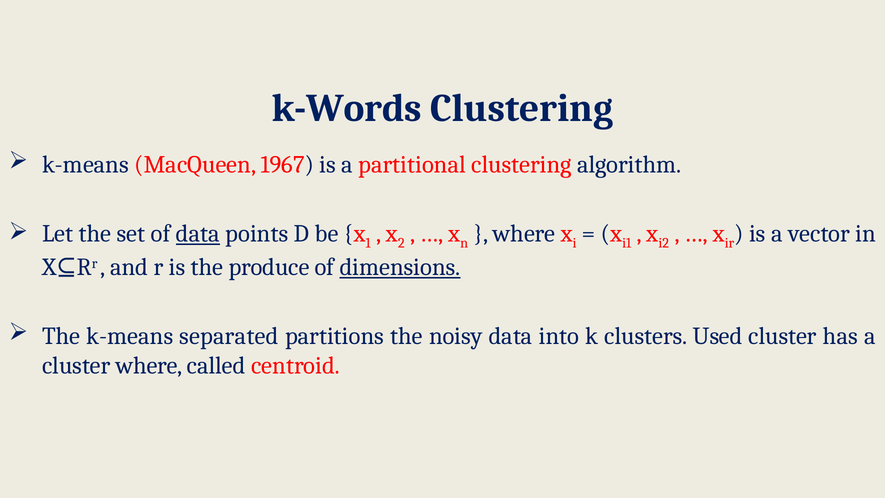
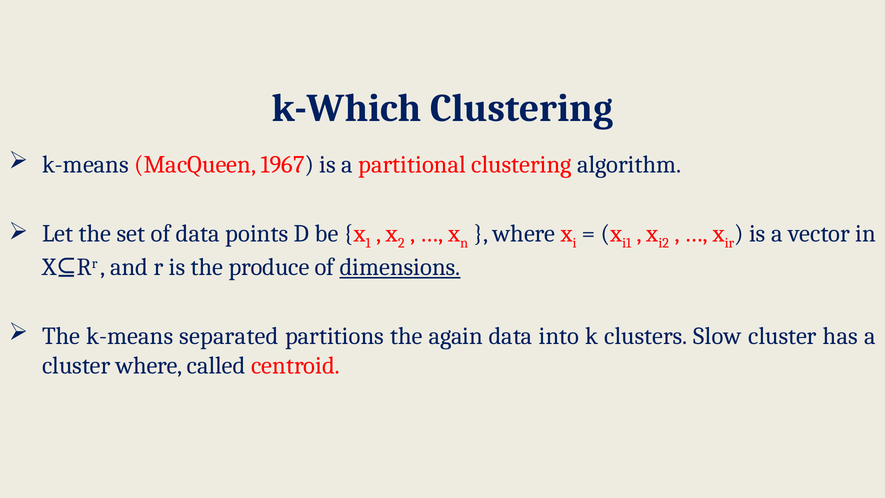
k-Words: k-Words -> k-Which
data at (198, 234) underline: present -> none
noisy: noisy -> again
Used: Used -> Slow
